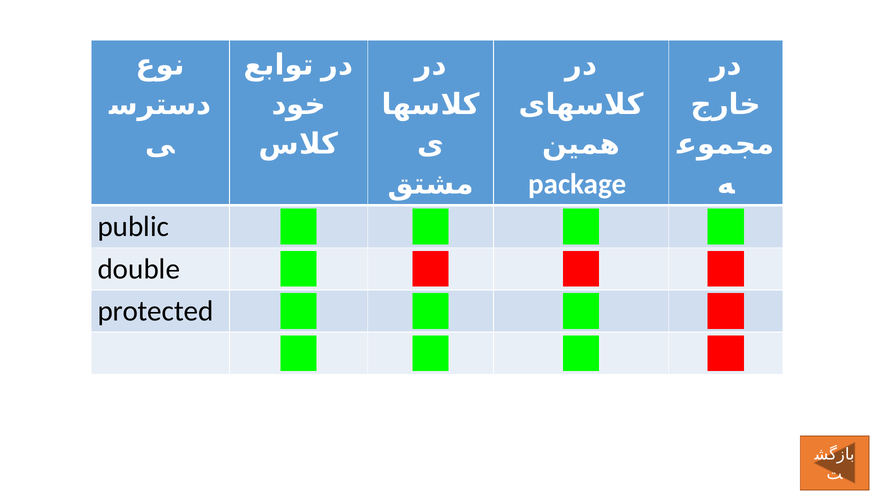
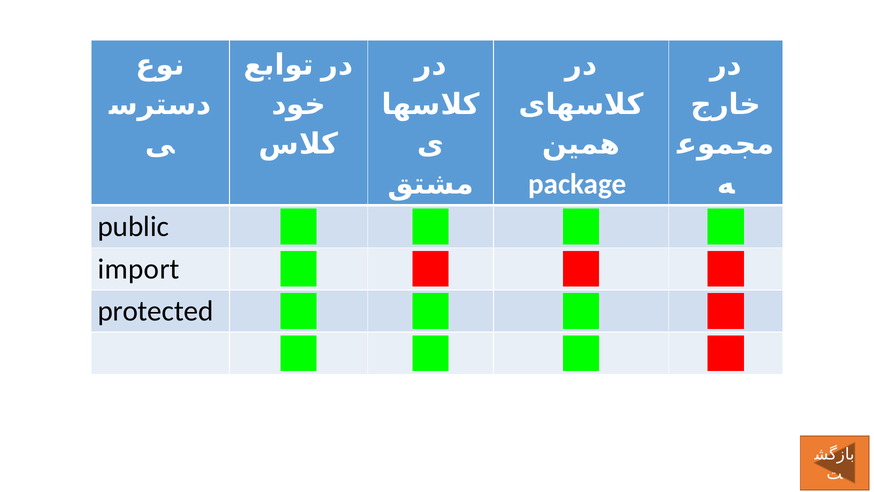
double: double -> import
